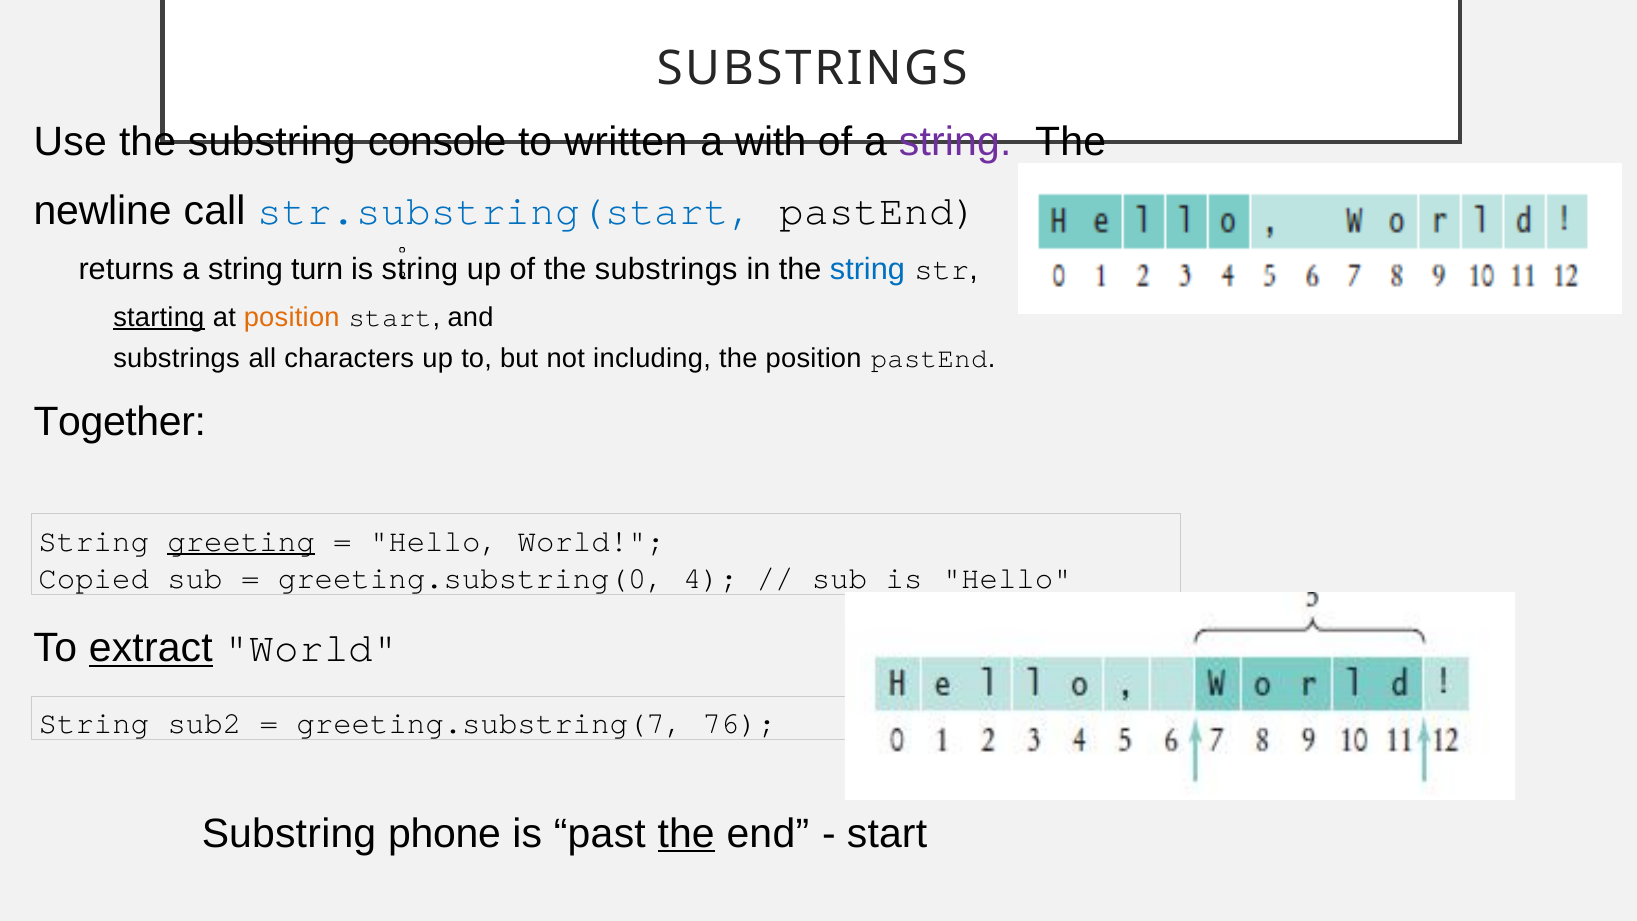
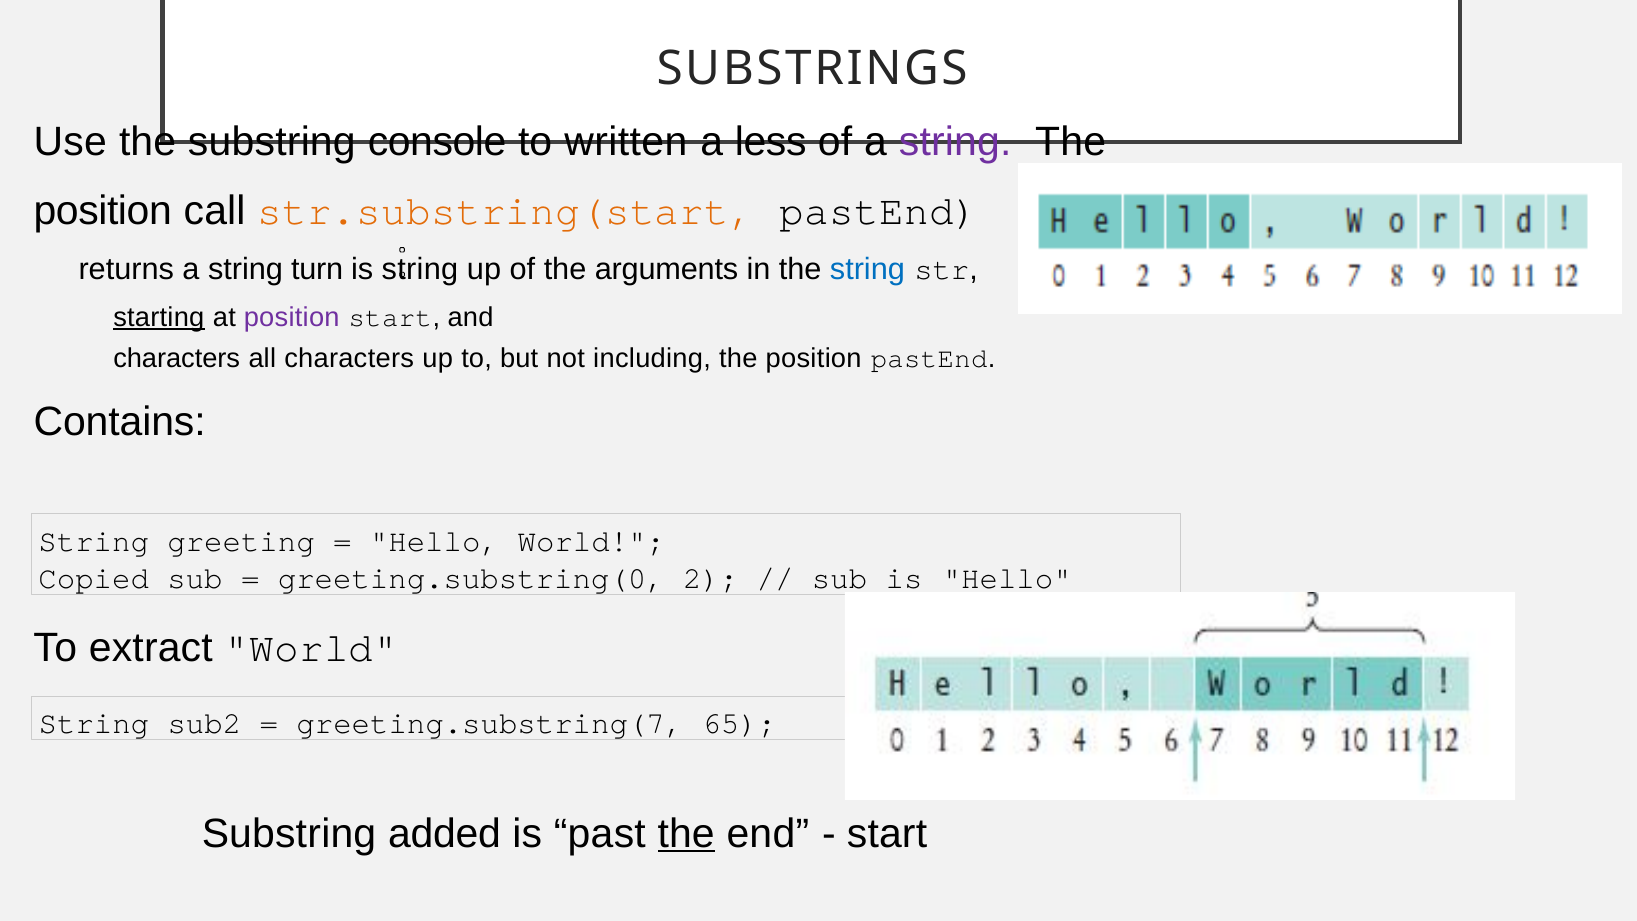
with: with -> less
newline at (103, 211): newline -> position
str.substring(start colour: blue -> orange
the substrings: substrings -> arguments
position at (292, 317) colour: orange -> purple
substrings at (176, 358): substrings -> characters
Together: Together -> Contains
greeting underline: present -> none
4: 4 -> 2
extract underline: present -> none
76: 76 -> 65
phone: phone -> added
